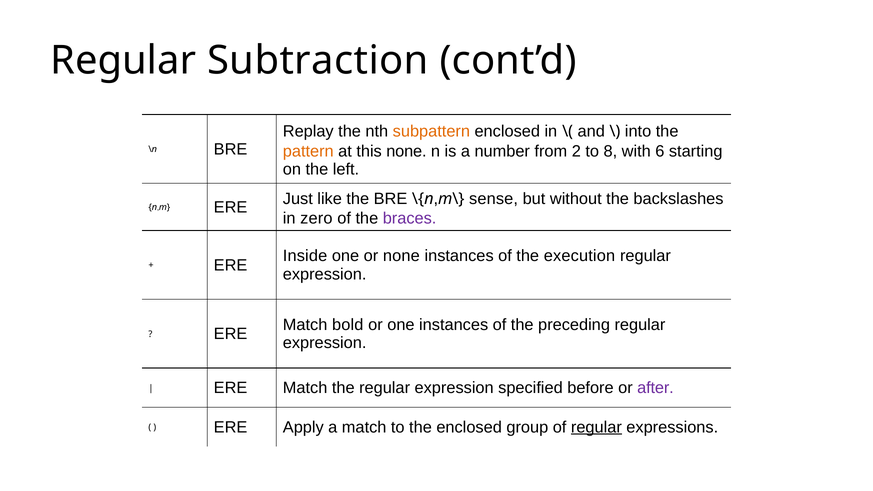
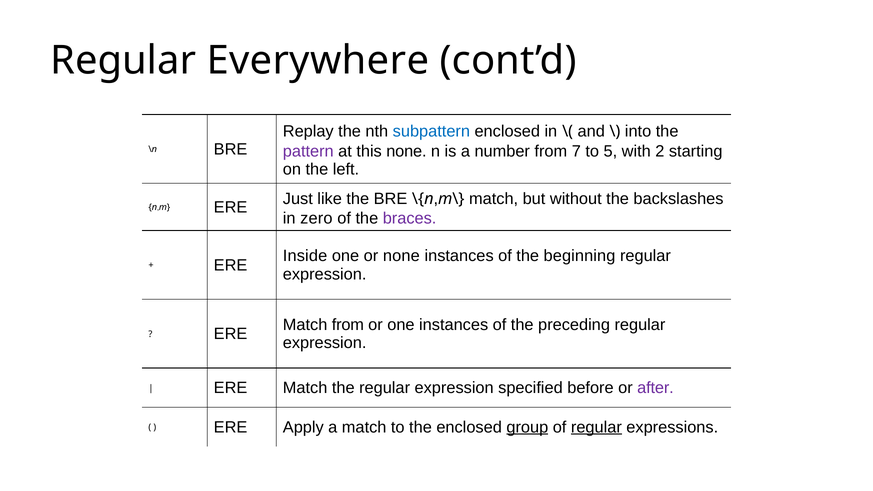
Subtraction: Subtraction -> Everywhere
subpattern colour: orange -> blue
pattern colour: orange -> purple
2: 2 -> 7
8: 8 -> 5
6: 6 -> 2
sense at (494, 199): sense -> match
execution: execution -> beginning
Match bold: bold -> from
group underline: none -> present
